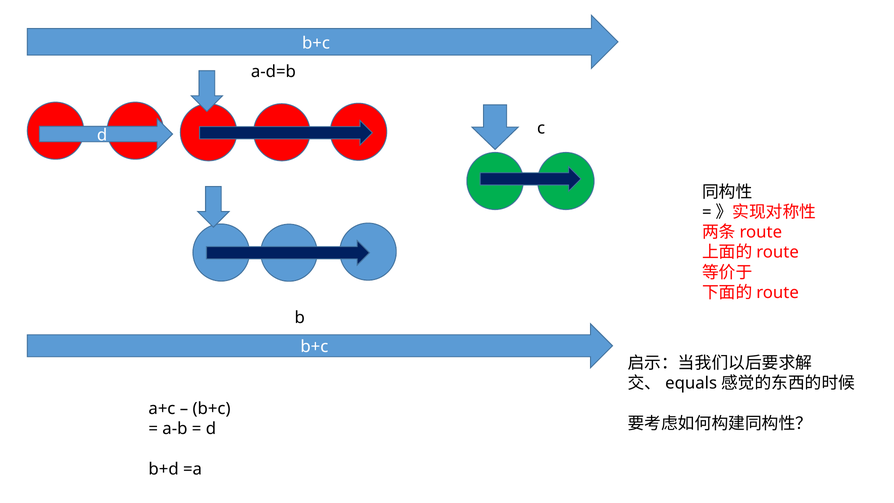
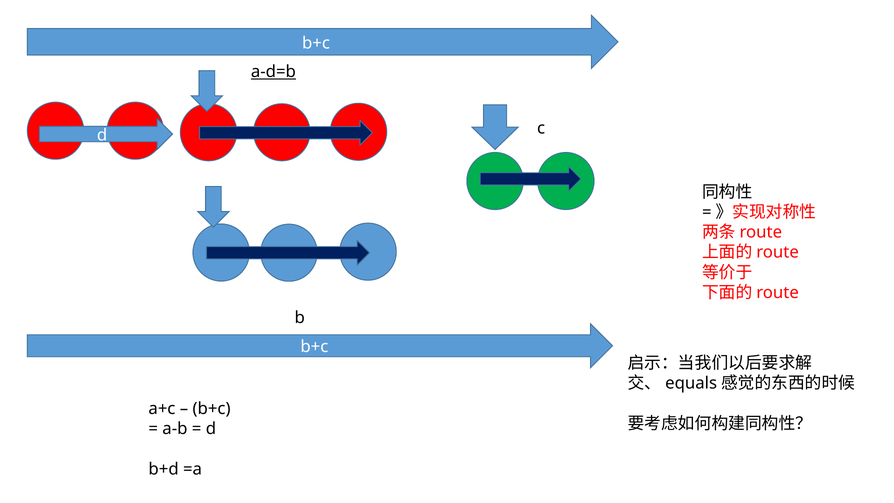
a-d=b underline: none -> present
